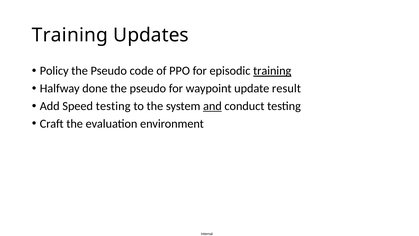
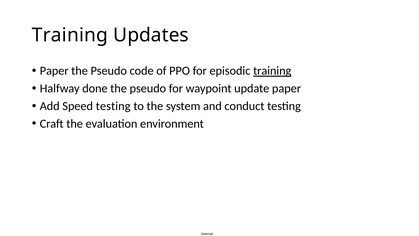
Policy at (54, 71): Policy -> Paper
update result: result -> paper
and underline: present -> none
